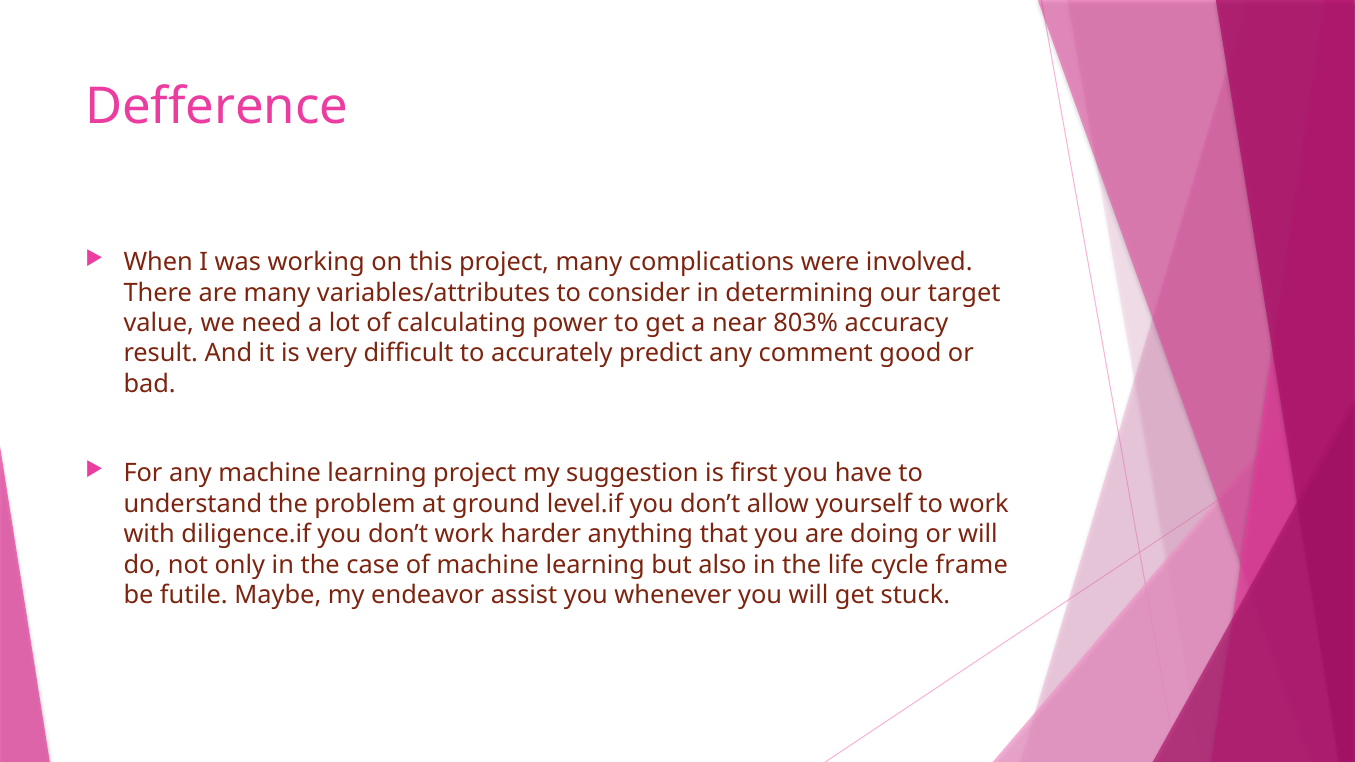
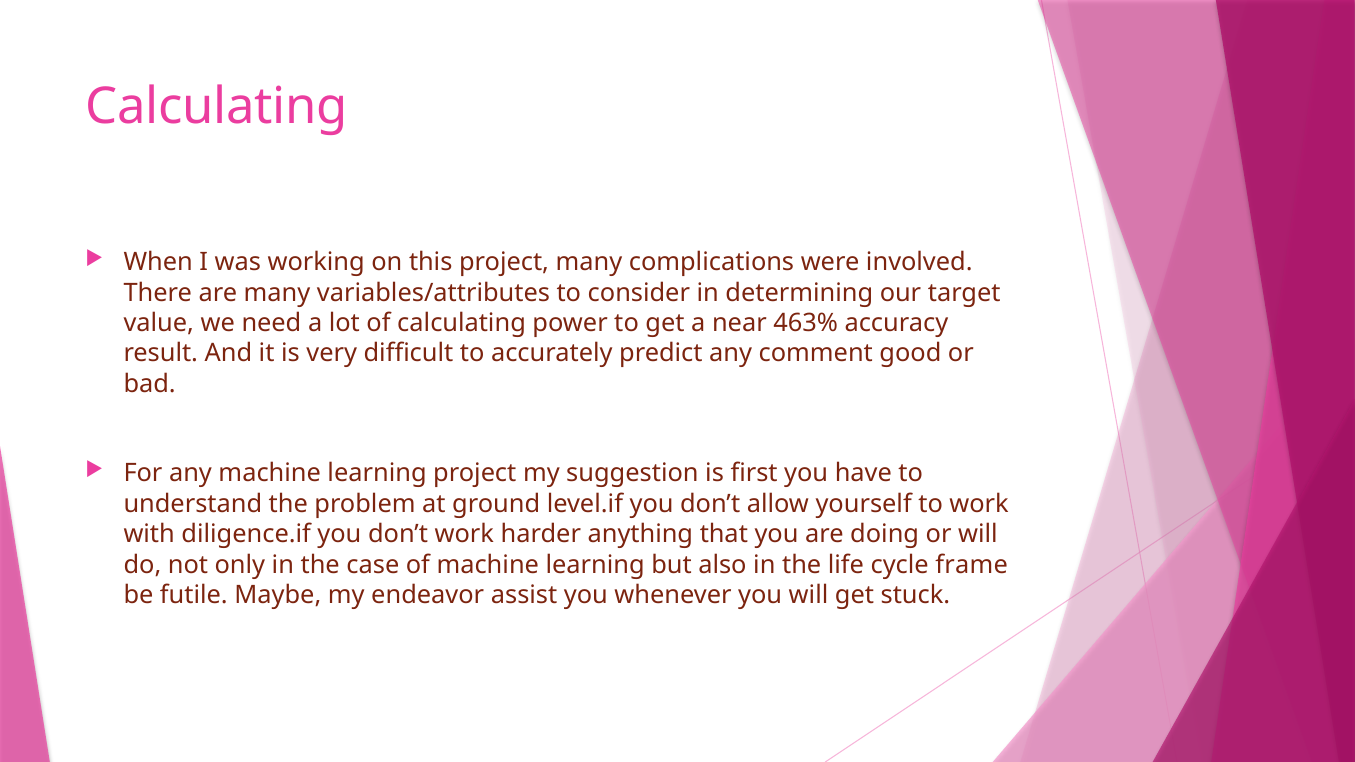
Defference at (217, 107): Defference -> Calculating
803%: 803% -> 463%
